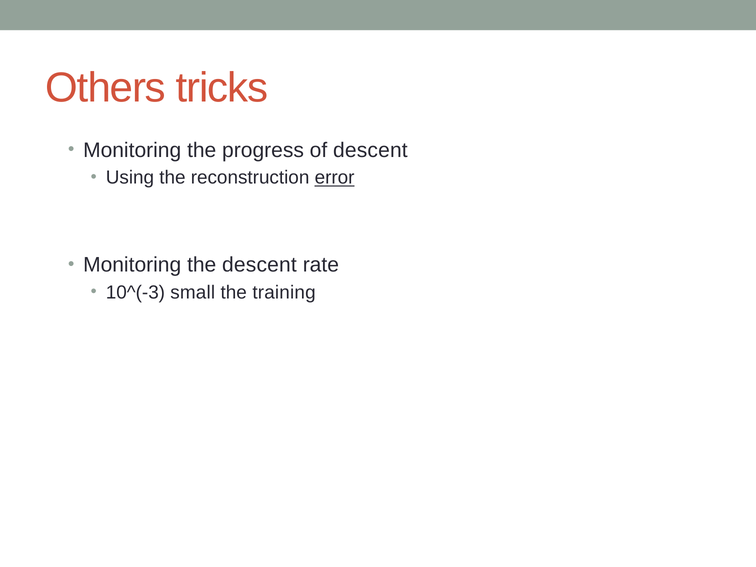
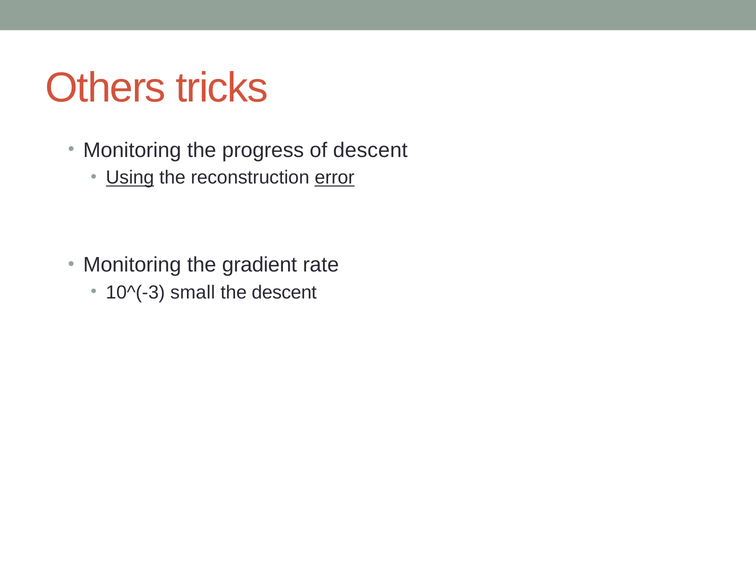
Using underline: none -> present
the descent: descent -> gradient
the training: training -> descent
